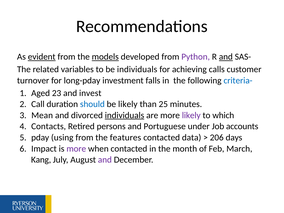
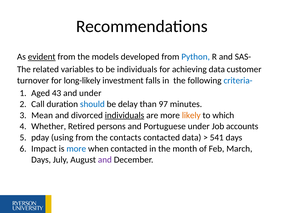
models underline: present -> none
Python colour: purple -> blue
and at (226, 57) underline: present -> none
achieving calls: calls -> data
long-pday: long-pday -> long-likely
23: 23 -> 43
and invest: invest -> under
be likely: likely -> delay
25: 25 -> 97
likely at (191, 115) colour: purple -> orange
Contacts: Contacts -> Whether
features: features -> contacts
206: 206 -> 541
more at (76, 149) colour: purple -> blue
Kang at (41, 160): Kang -> Days
